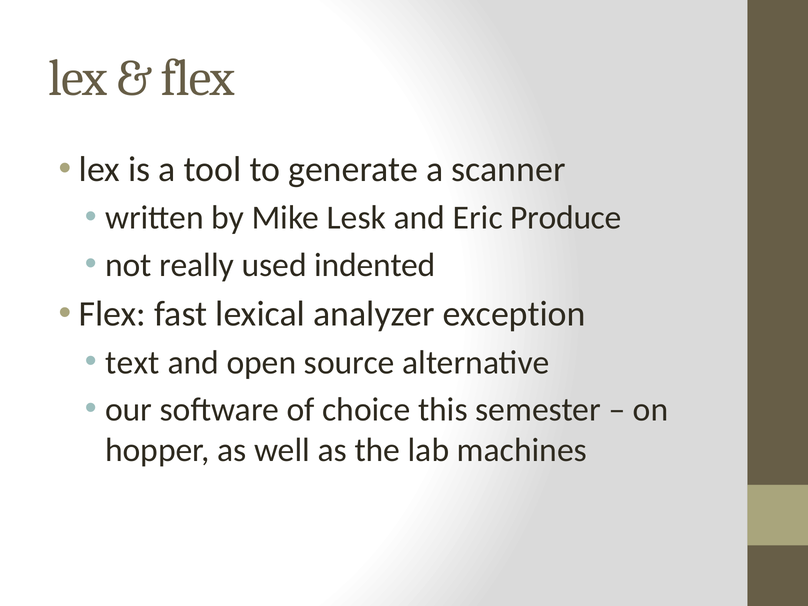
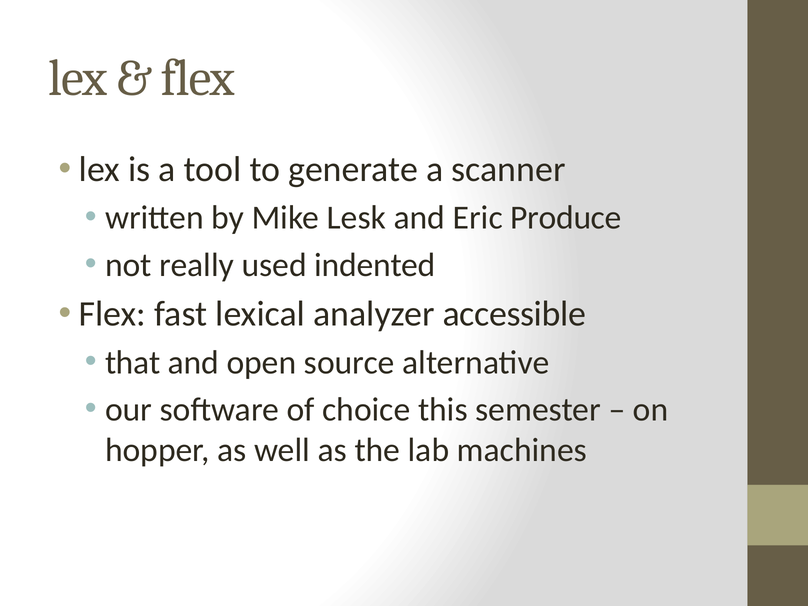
exception: exception -> accessible
text: text -> that
